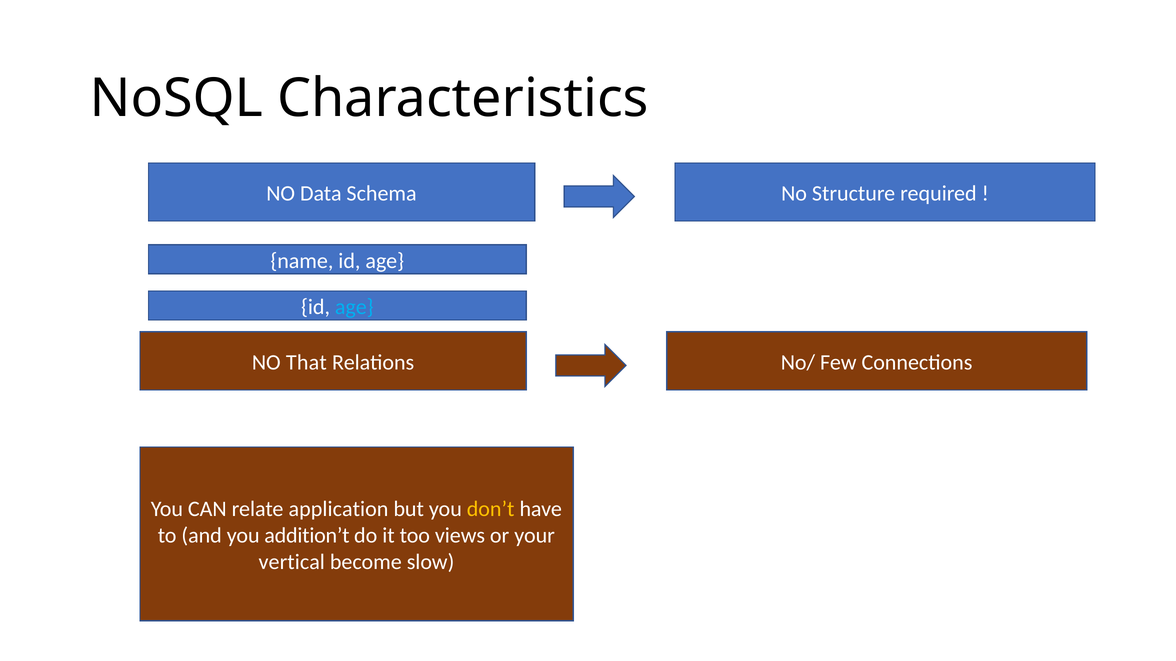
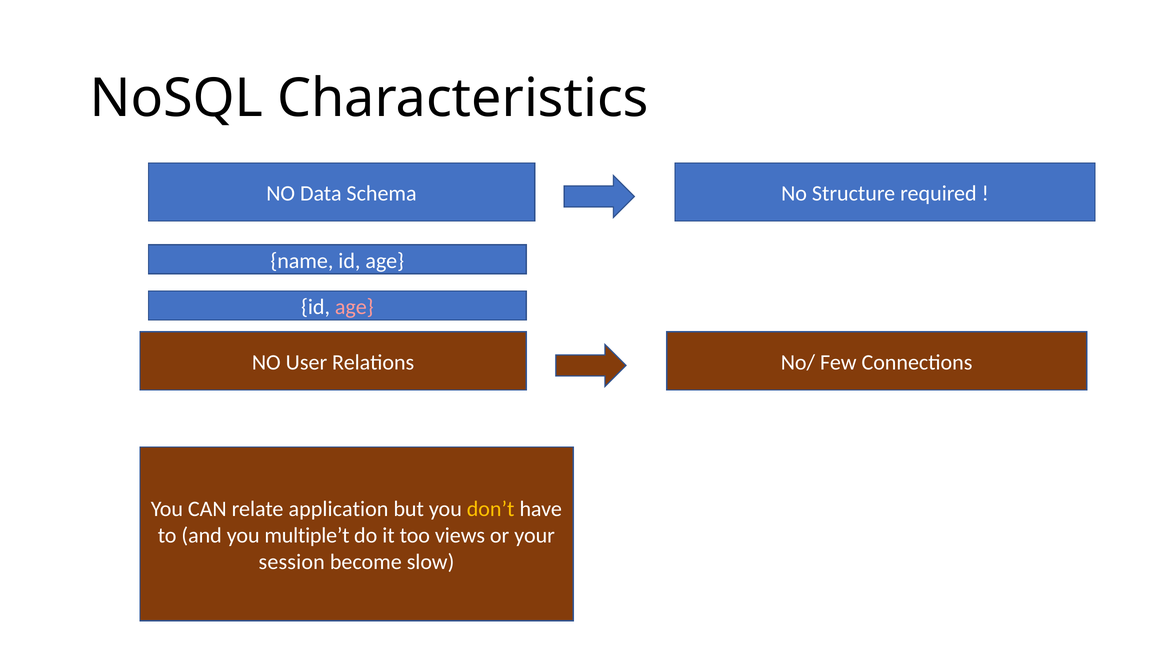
age at (354, 307) colour: light blue -> pink
That: That -> User
addition’t: addition’t -> multiple’t
vertical: vertical -> session
